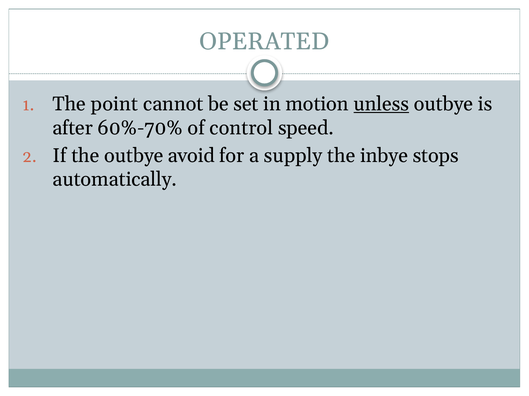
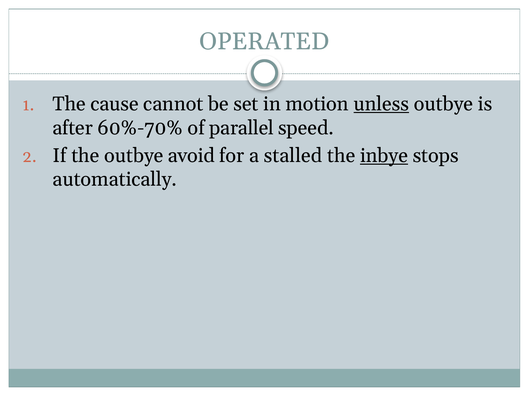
point: point -> cause
control: control -> parallel
supply: supply -> stalled
inbye underline: none -> present
